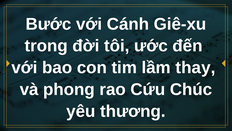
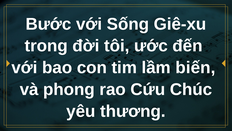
Cánh: Cánh -> Sống
thay: thay -> biến
